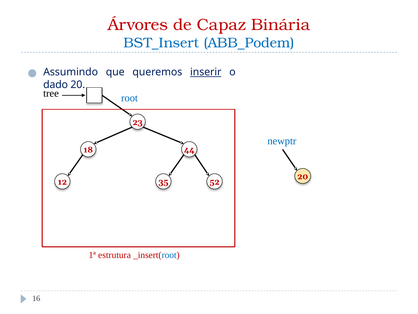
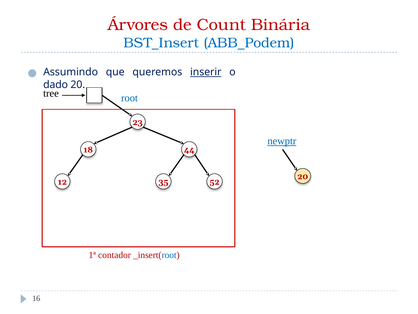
Capaz: Capaz -> Count
newptr underline: none -> present
estrutura: estrutura -> contador
